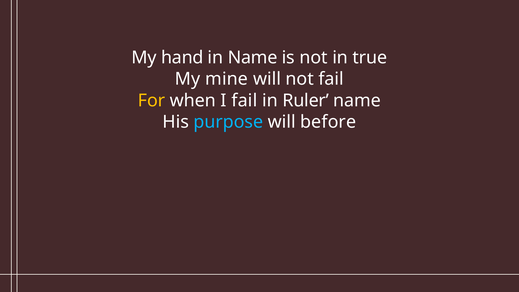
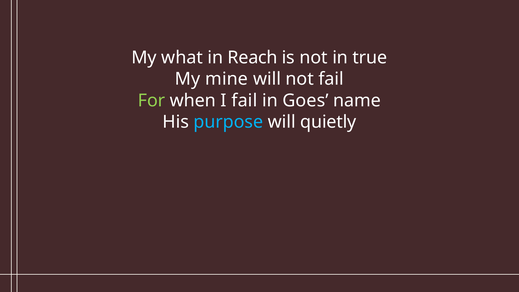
hand: hand -> what
in Name: Name -> Reach
For colour: yellow -> light green
Ruler: Ruler -> Goes
before: before -> quietly
